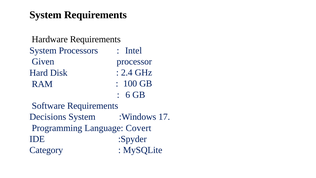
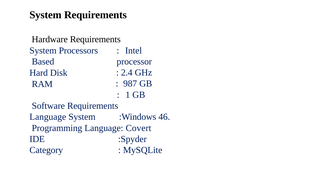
Given: Given -> Based
100: 100 -> 987
6: 6 -> 1
Decisions at (48, 117): Decisions -> Language
17: 17 -> 46
